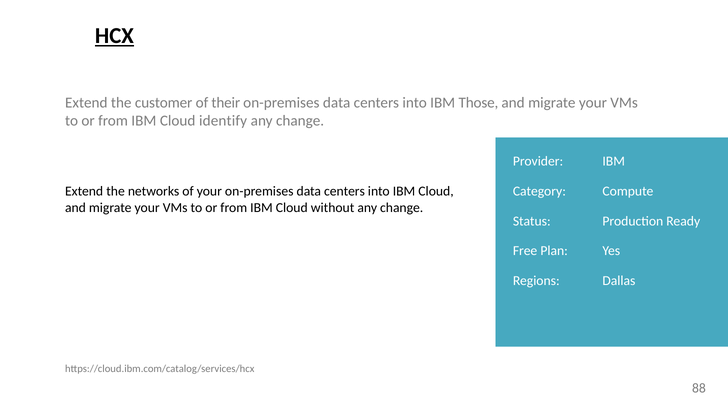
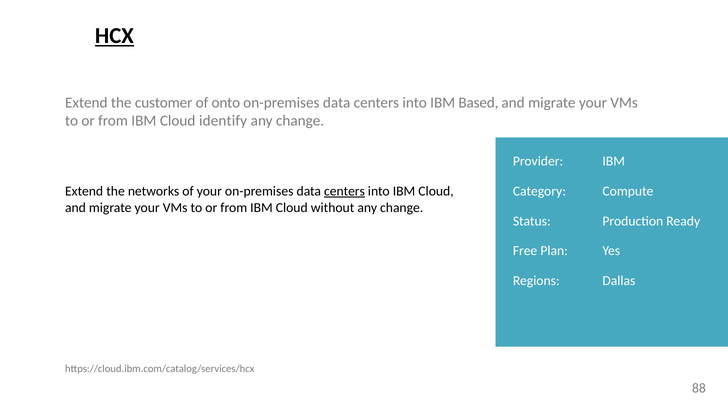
their: their -> onto
Those: Those -> Based
centers at (345, 191) underline: none -> present
